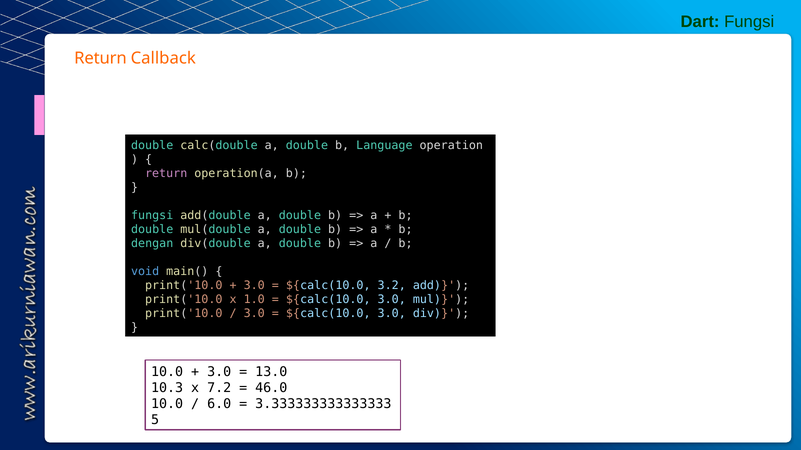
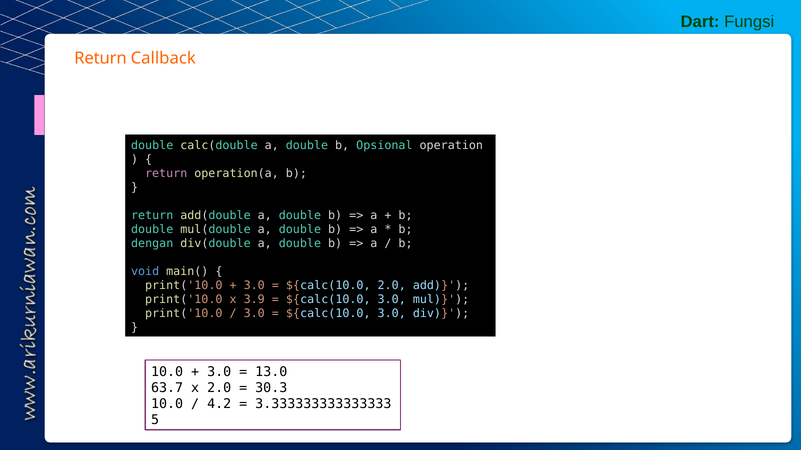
Language: Language -> Opsional
fungsi at (152, 216): fungsi -> return
${calc(10.0 3.2: 3.2 -> 2.0
1.0: 1.0 -> 3.9
10.3: 10.3 -> 63.7
x 7.2: 7.2 -> 2.0
46.0: 46.0 -> 30.3
6.0: 6.0 -> 4.2
